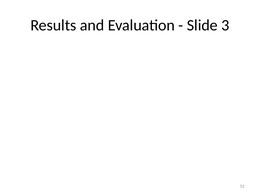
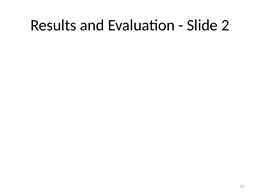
3: 3 -> 2
